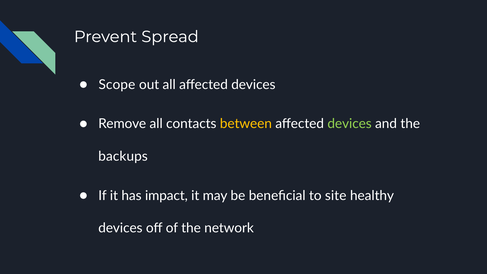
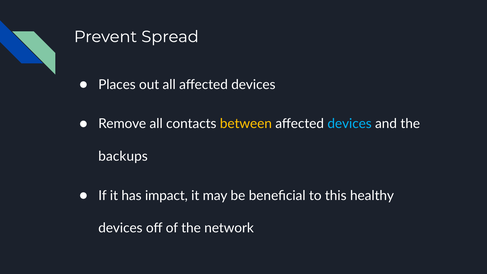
Scope: Scope -> Places
devices at (350, 124) colour: light green -> light blue
site: site -> this
